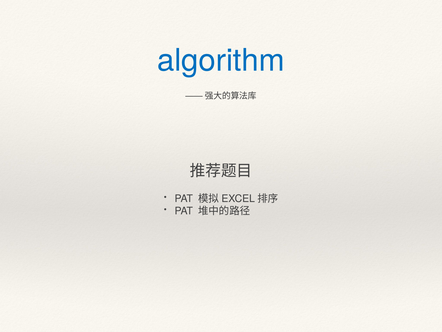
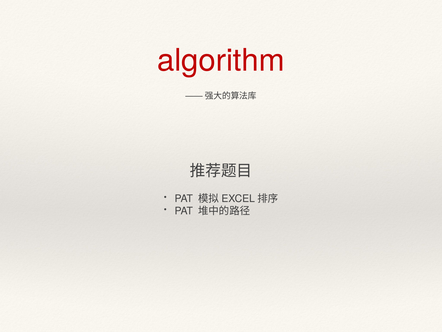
algorithm colour: blue -> red
